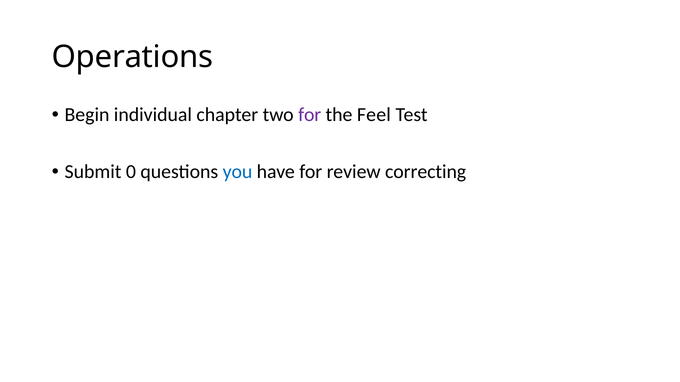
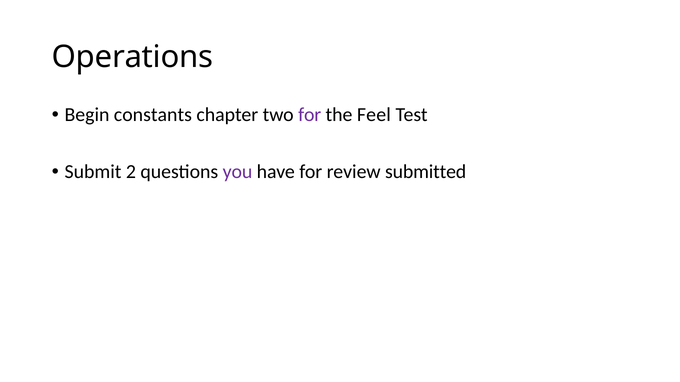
individual: individual -> constants
0: 0 -> 2
you colour: blue -> purple
correcting: correcting -> submitted
